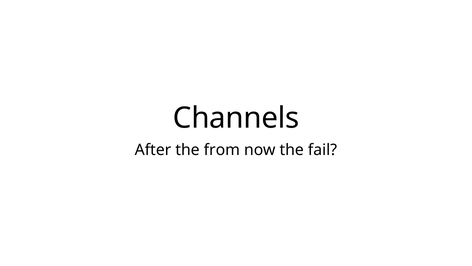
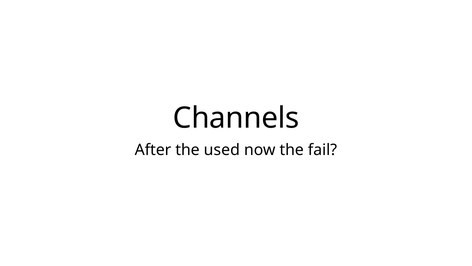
from: from -> used
